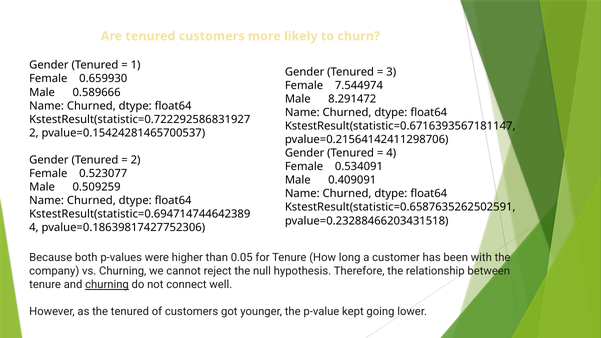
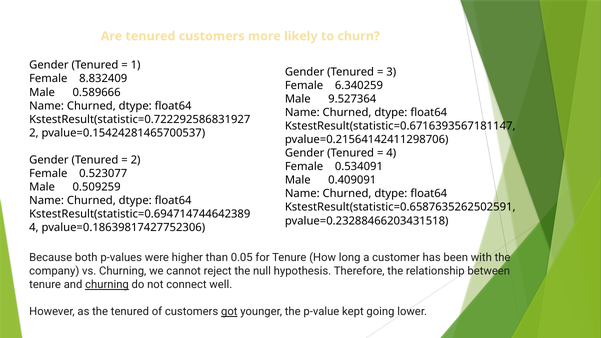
0.659930: 0.659930 -> 8.832409
7.544974: 7.544974 -> 6.340259
8.291472: 8.291472 -> 9.527364
got underline: none -> present
